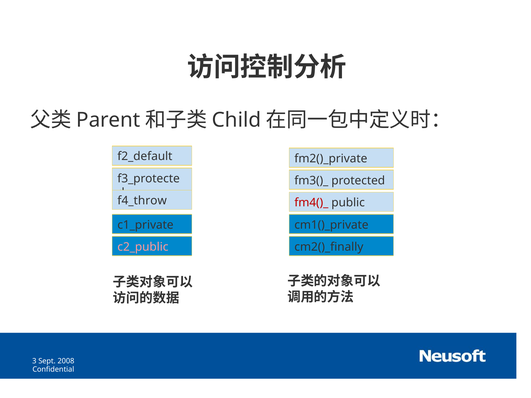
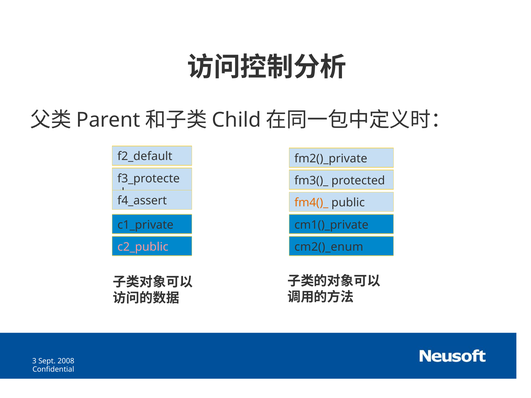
f4_throw: f4_throw -> f4_assert
fm4()_ colour: red -> orange
cm2()_finally: cm2()_finally -> cm2()_enum
